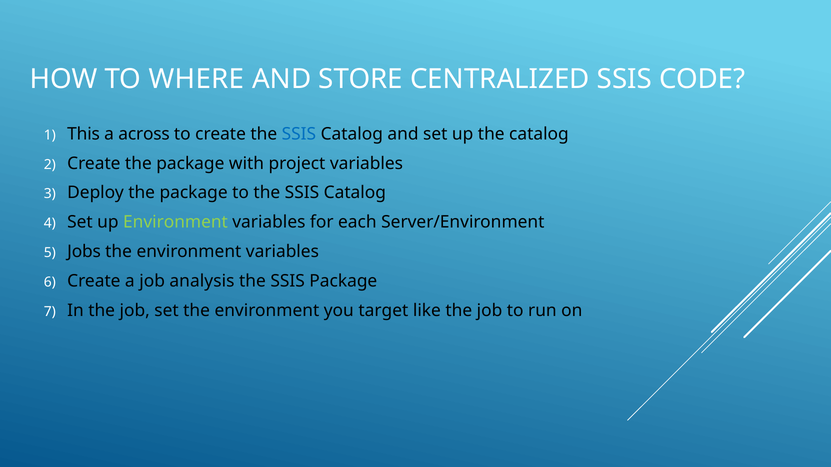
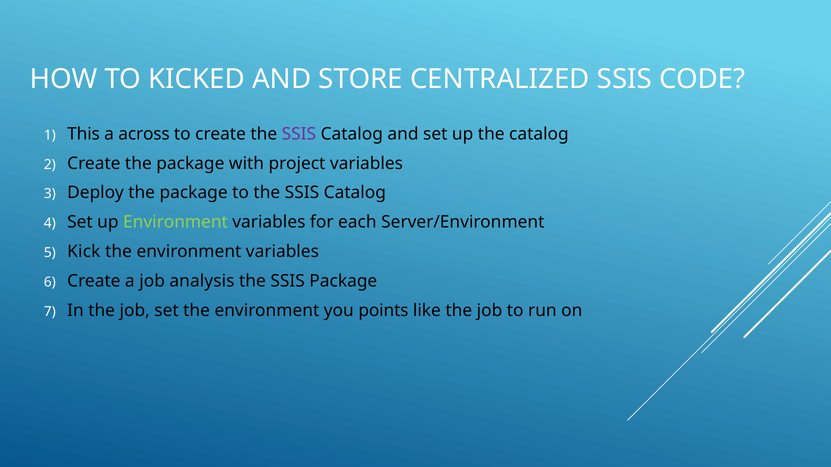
WHERE: WHERE -> KICKED
SSIS at (299, 134) colour: blue -> purple
Jobs: Jobs -> Kick
target: target -> points
